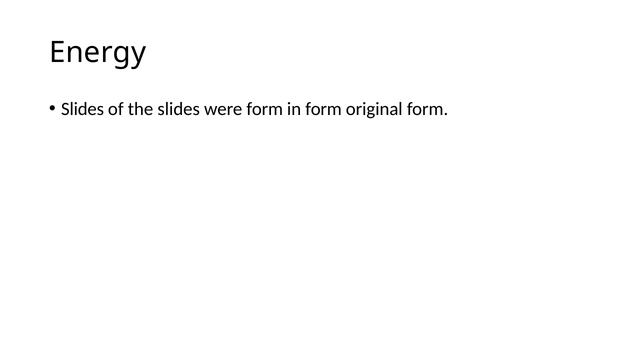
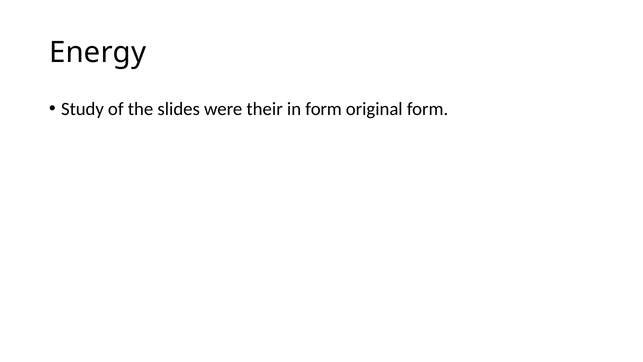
Slides at (83, 109): Slides -> Study
were form: form -> their
